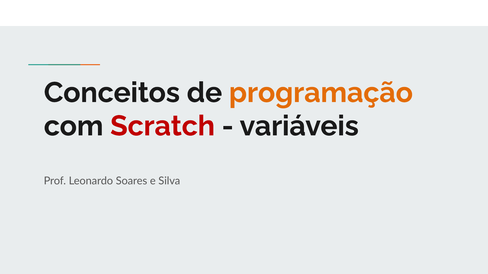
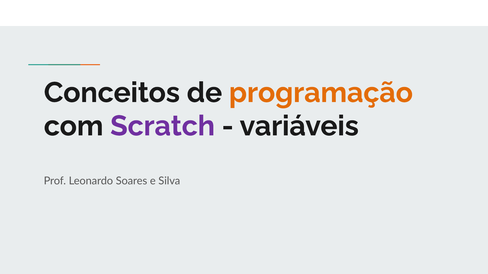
Scratch colour: red -> purple
